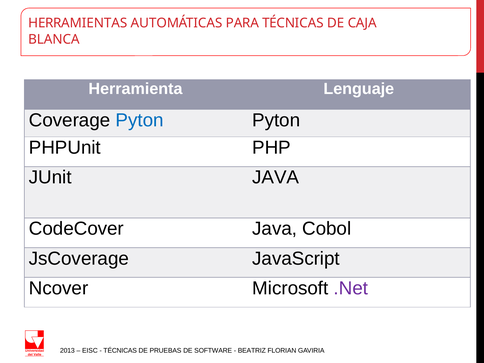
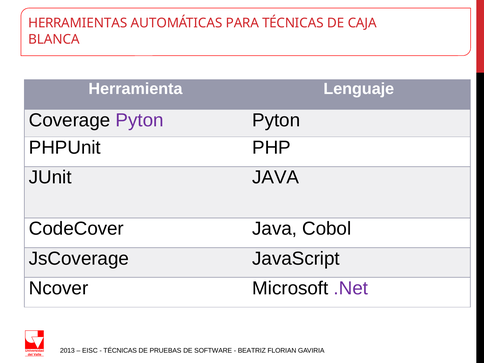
Pyton at (140, 120) colour: blue -> purple
